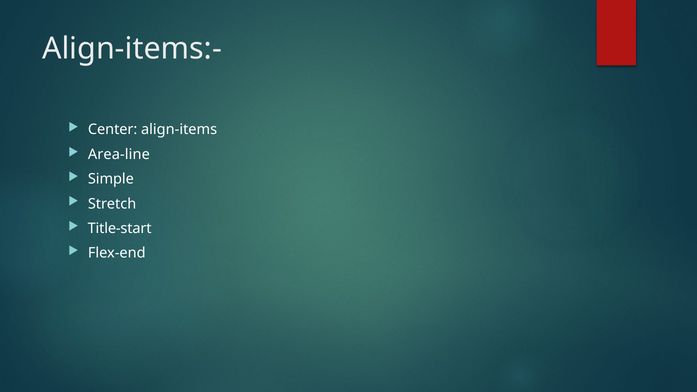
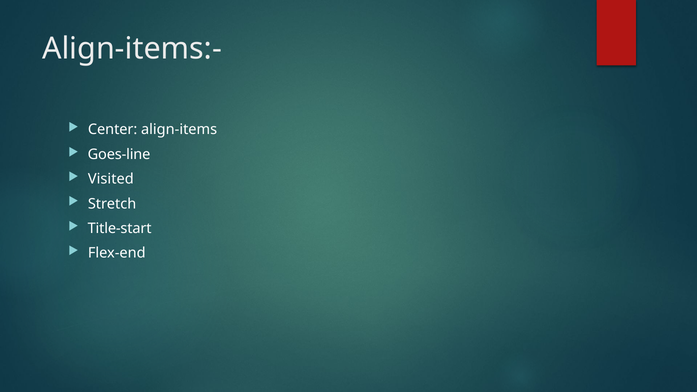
Area-line: Area-line -> Goes-line
Simple: Simple -> Visited
